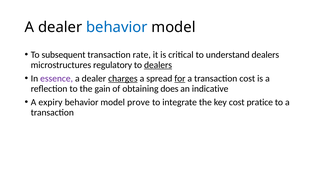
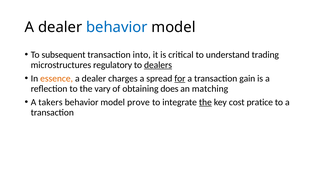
rate: rate -> into
understand dealers: dealers -> trading
essence colour: purple -> orange
charges underline: present -> none
transaction cost: cost -> gain
gain: gain -> vary
indicative: indicative -> matching
expiry: expiry -> takers
the at (205, 102) underline: none -> present
